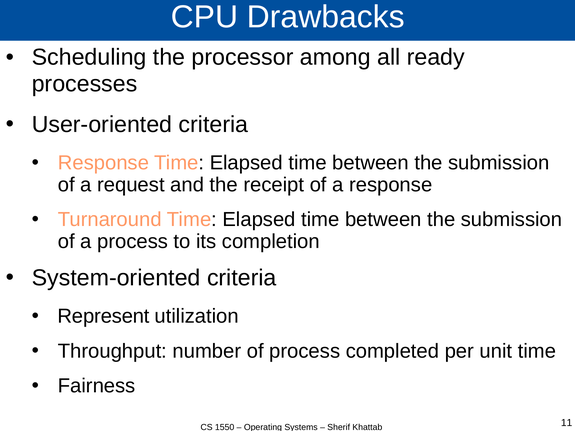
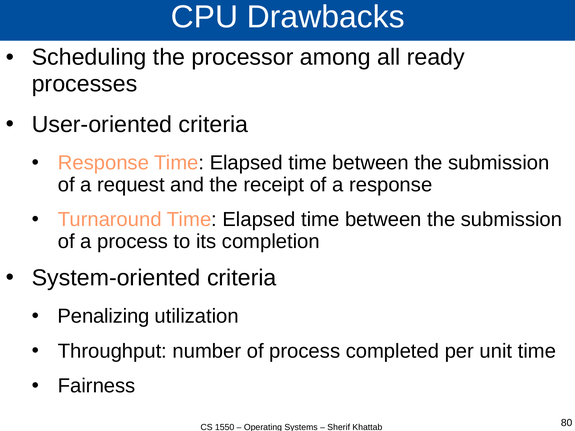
Represent: Represent -> Penalizing
11: 11 -> 80
